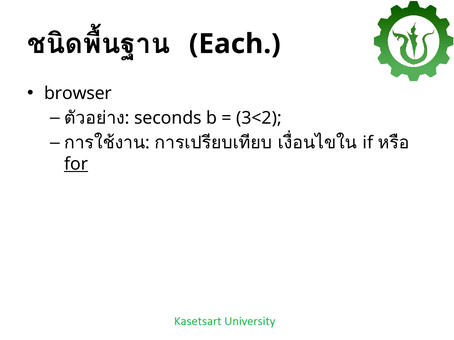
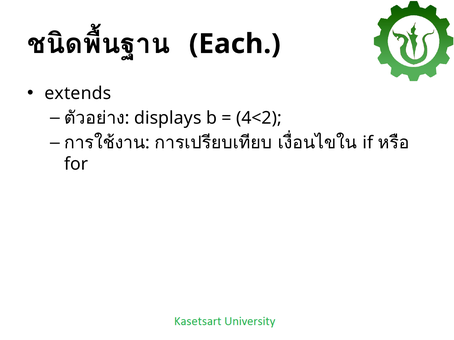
browser: browser -> extends
seconds: seconds -> displays
3<2: 3<2 -> 4<2
for underline: present -> none
